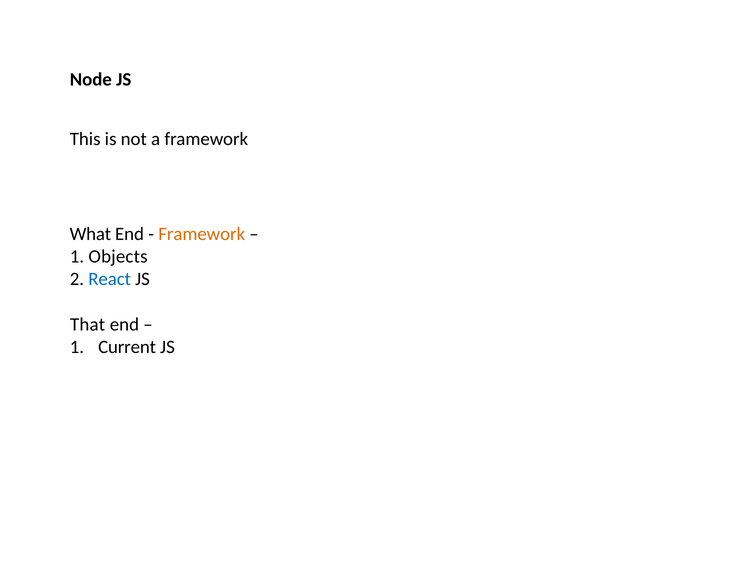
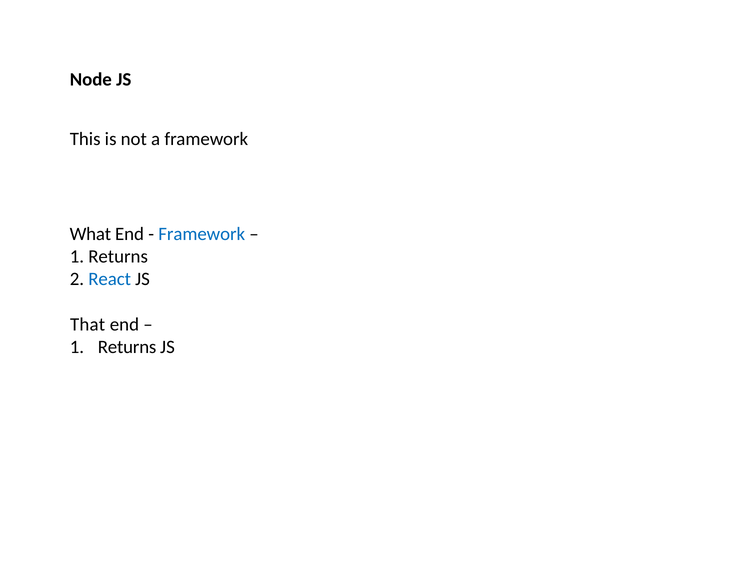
Framework at (202, 234) colour: orange -> blue
Objects at (118, 257): Objects -> Returns
Current at (127, 347): Current -> Returns
